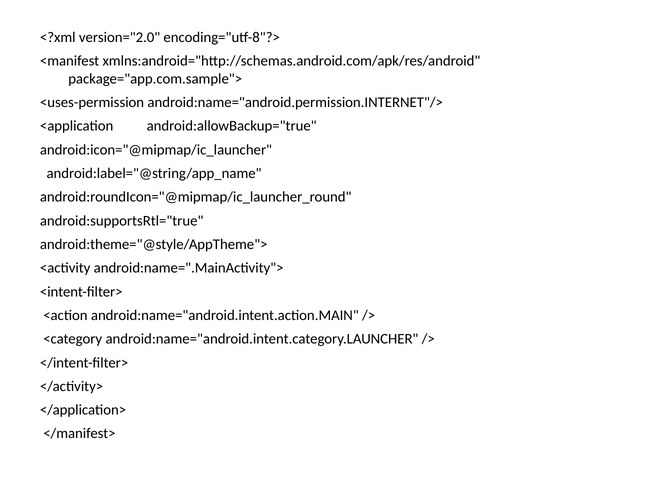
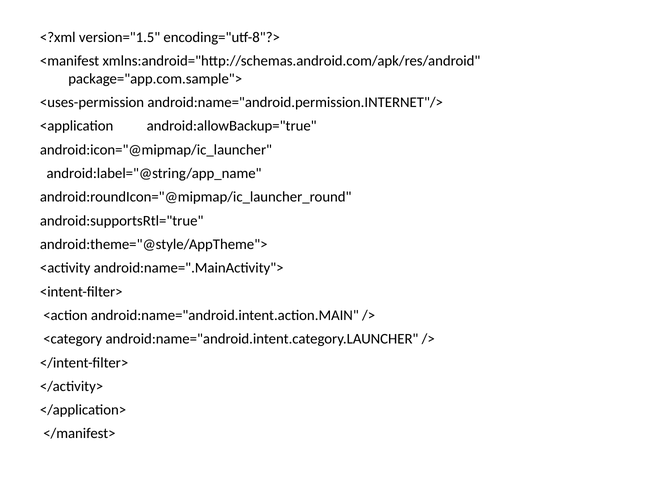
version="2.0: version="2.0 -> version="1.5
